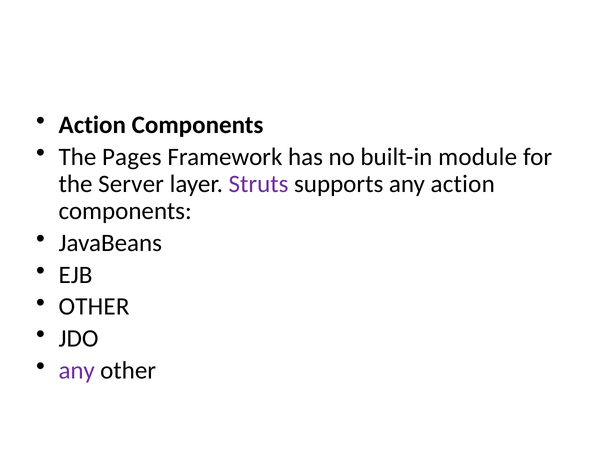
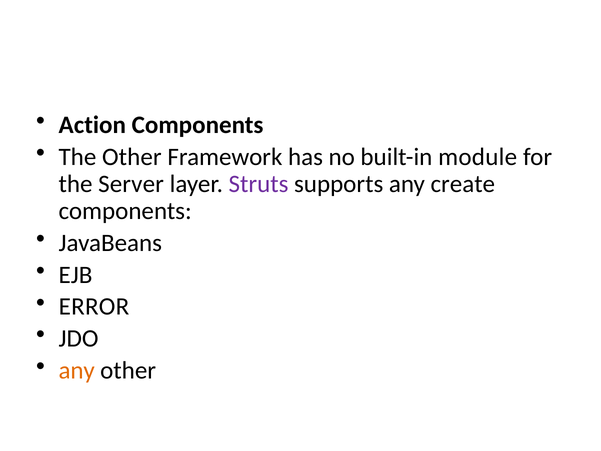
The Pages: Pages -> Other
any action: action -> create
OTHER at (94, 306): OTHER -> ERROR
any at (77, 370) colour: purple -> orange
